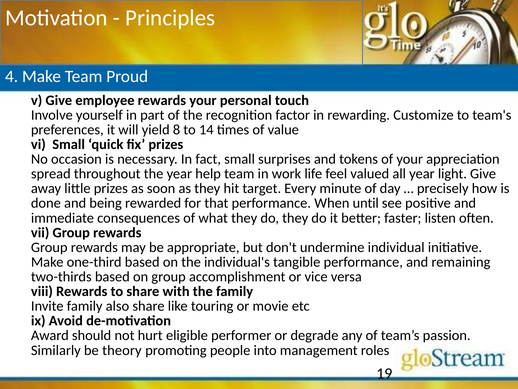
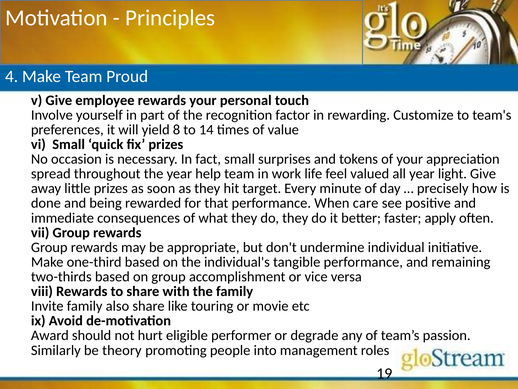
until: until -> care
listen: listen -> apply
